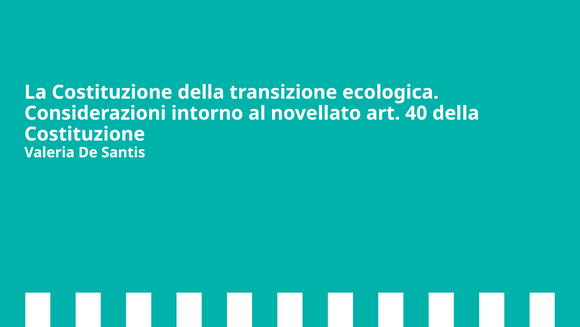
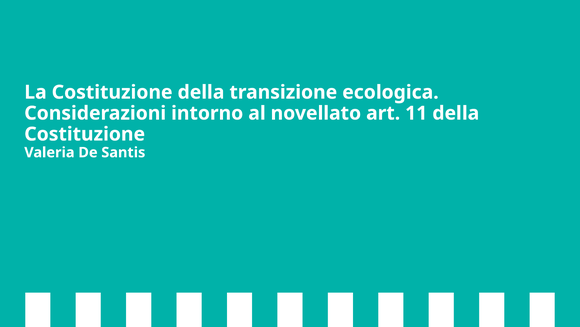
40: 40 -> 11
